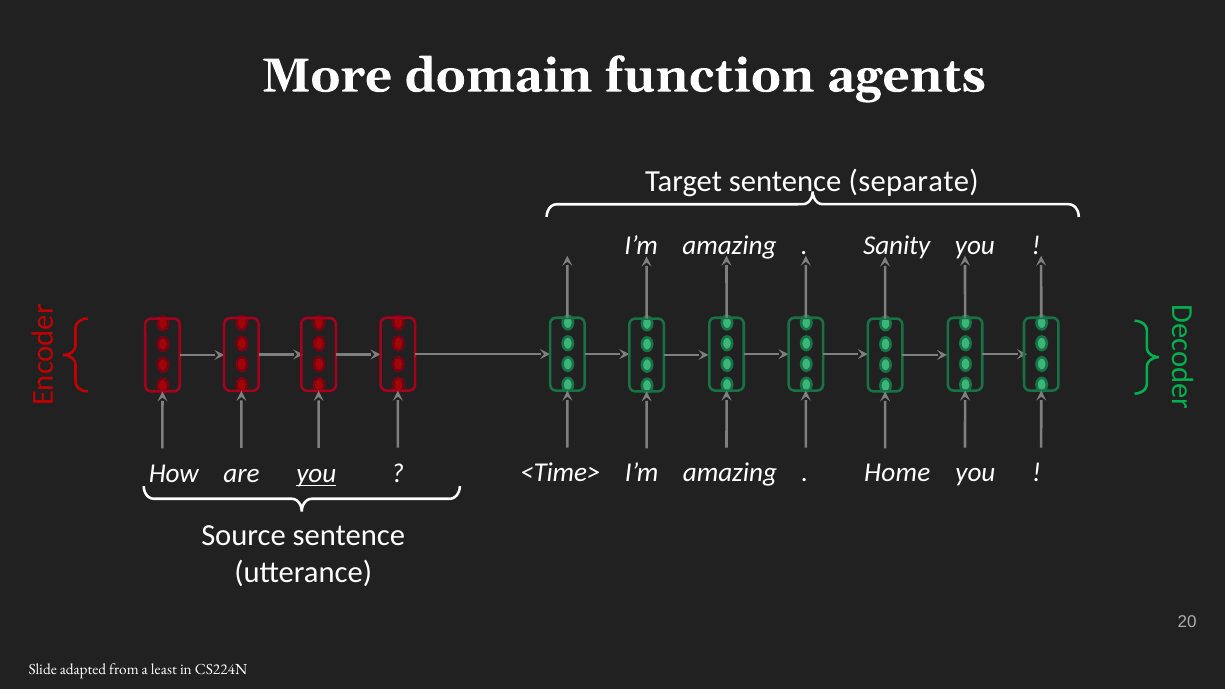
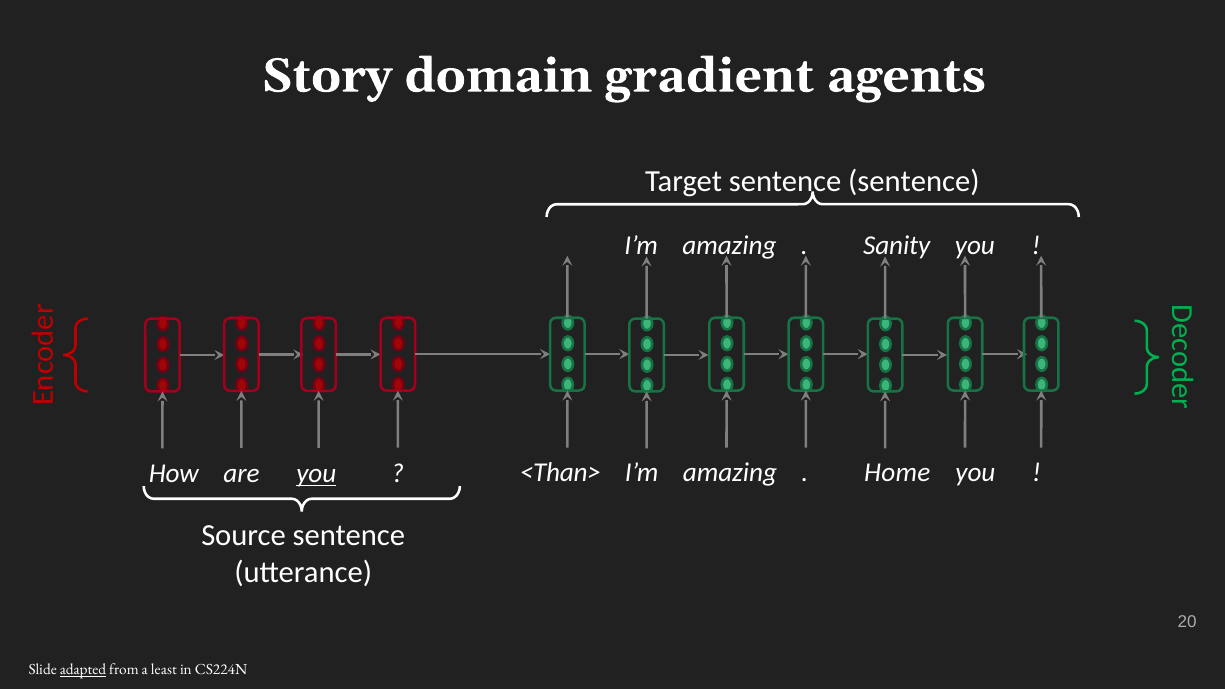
More: More -> Story
function: function -> gradient
sentence separate: separate -> sentence
<Time>: <Time> -> <Than>
adapted underline: none -> present
